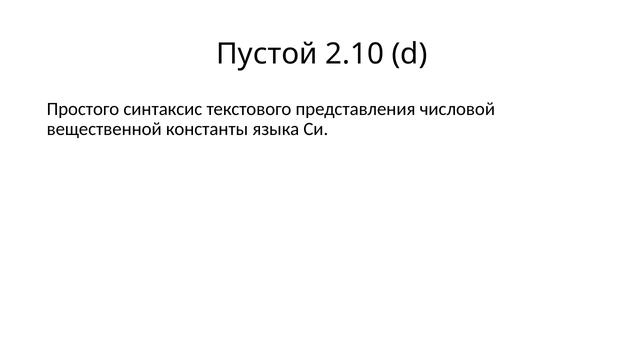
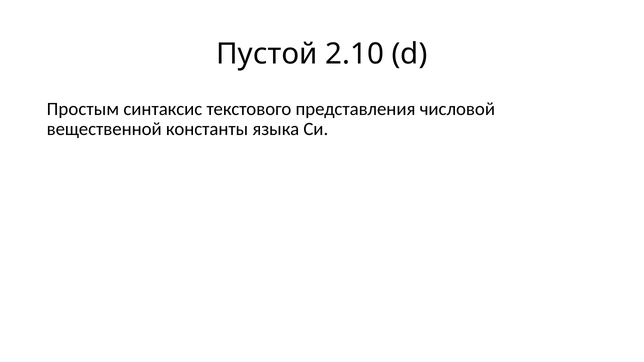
Простого: Простого -> Простым
